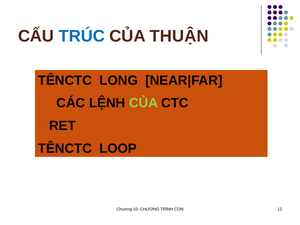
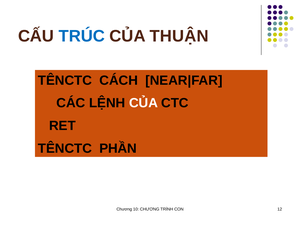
LONG: LONG -> CÁCH
CỦA at (143, 103) colour: light green -> white
LOOP: LOOP -> PHẦN
